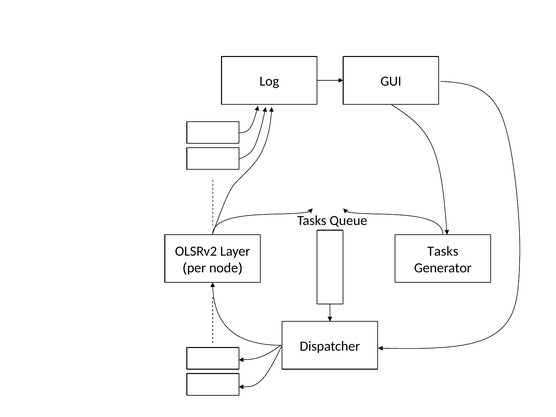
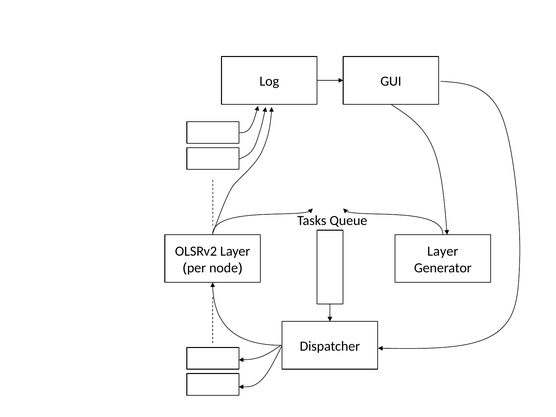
Tasks at (443, 251): Tasks -> Layer
